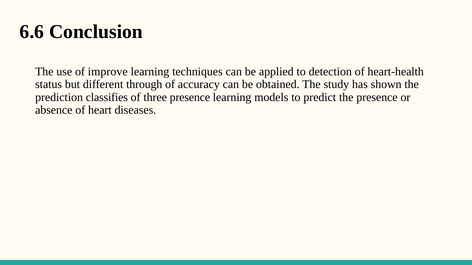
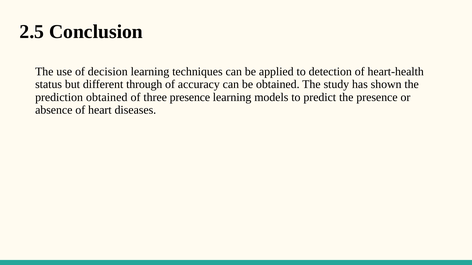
6.6: 6.6 -> 2.5
improve: improve -> decision
prediction classifies: classifies -> obtained
